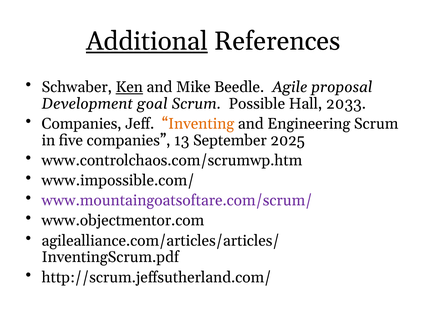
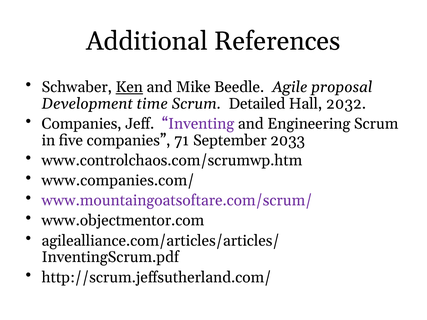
Additional underline: present -> none
goal: goal -> time
Possible: Possible -> Detailed
2033: 2033 -> 2032
Inventing colour: orange -> purple
13: 13 -> 71
2025: 2025 -> 2033
www.impossible.com/: www.impossible.com/ -> www.companies.com/
